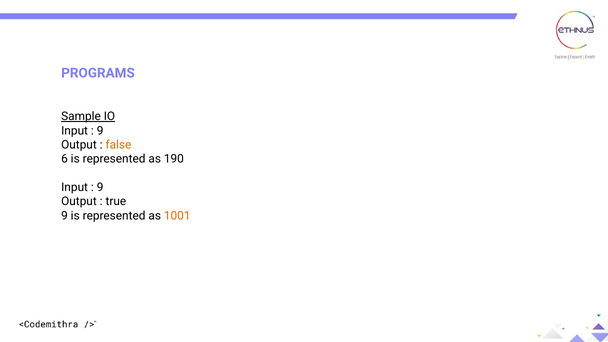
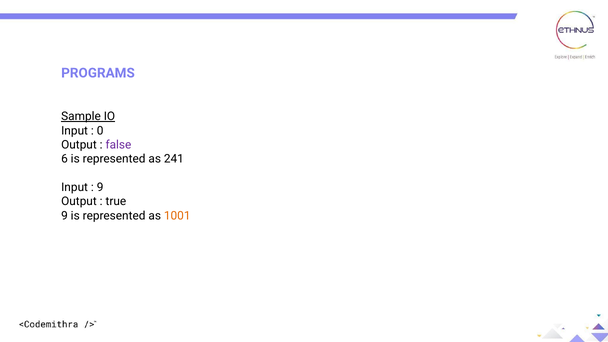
9 at (100, 131): 9 -> 0
false colour: orange -> purple
190: 190 -> 241
